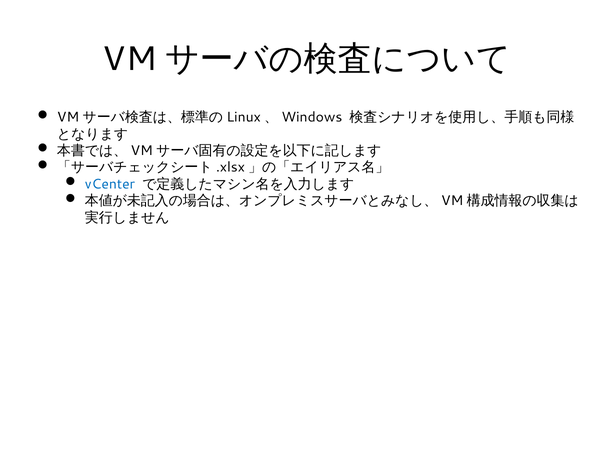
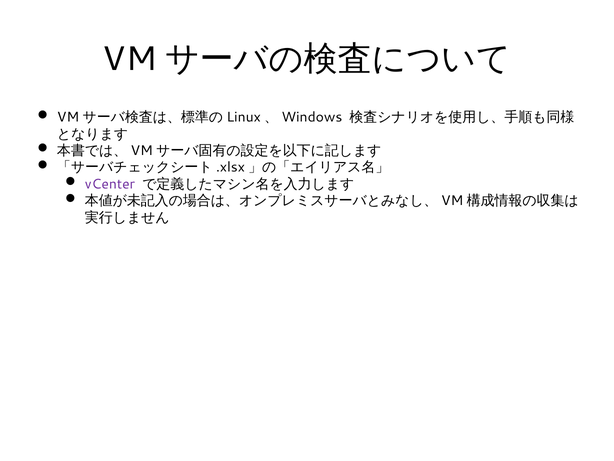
vCenter colour: blue -> purple
